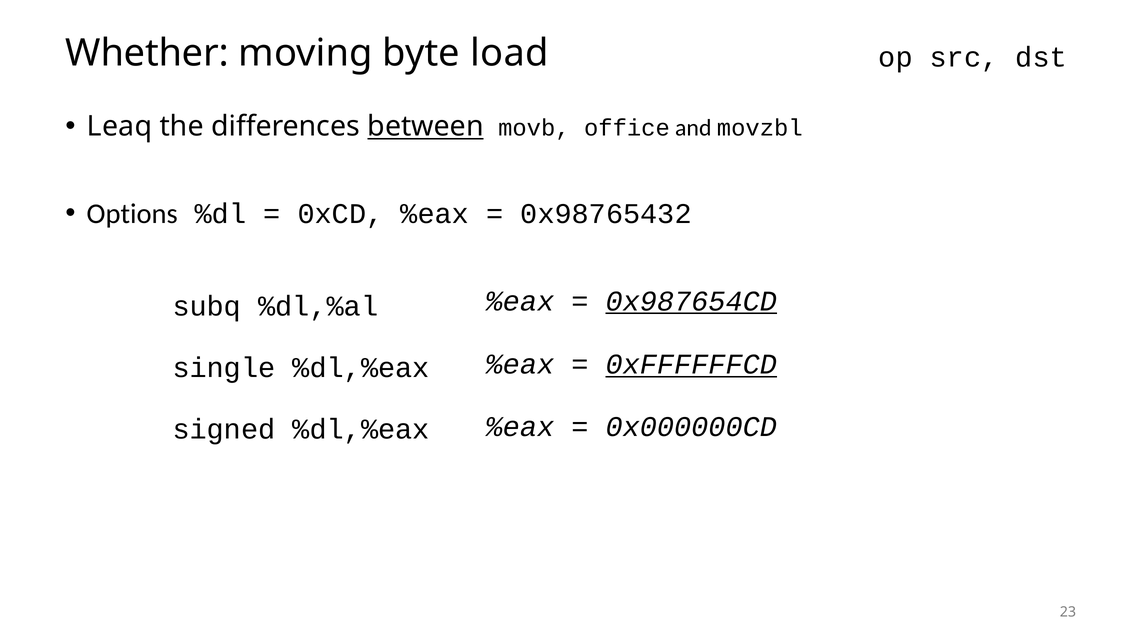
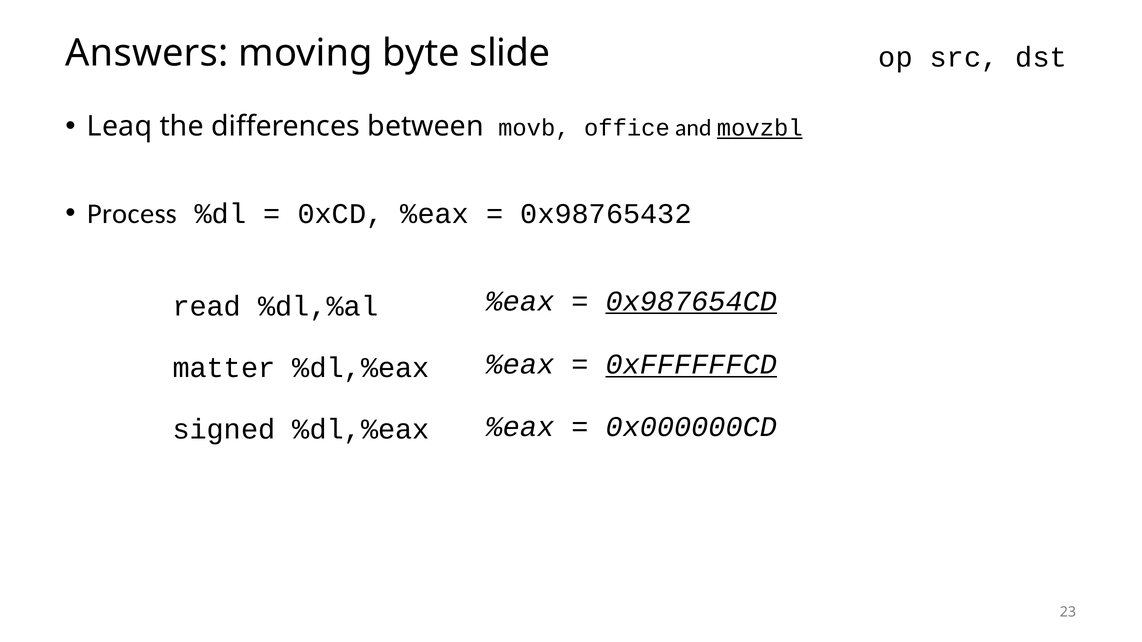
Whether: Whether -> Answers
load: load -> slide
between underline: present -> none
movzbl underline: none -> present
Options: Options -> Process
subq: subq -> read
single: single -> matter
